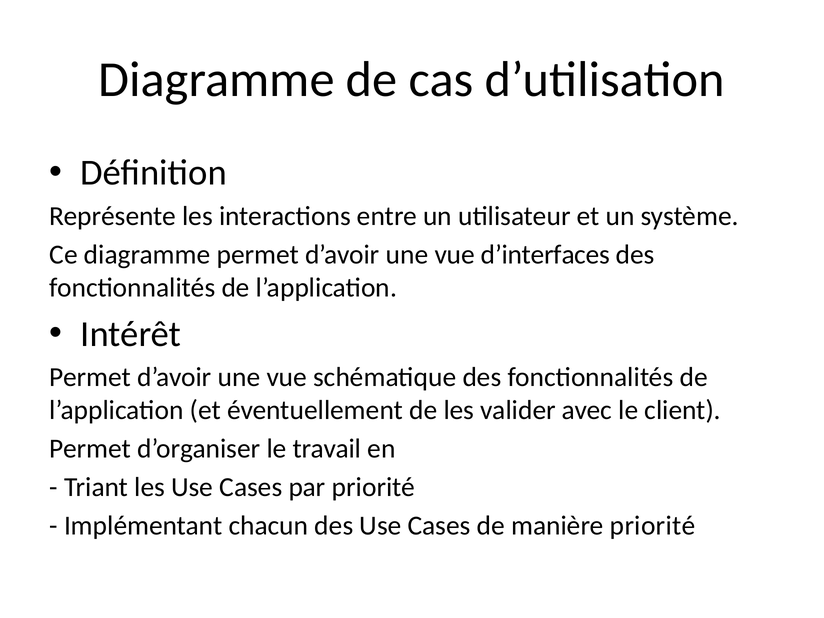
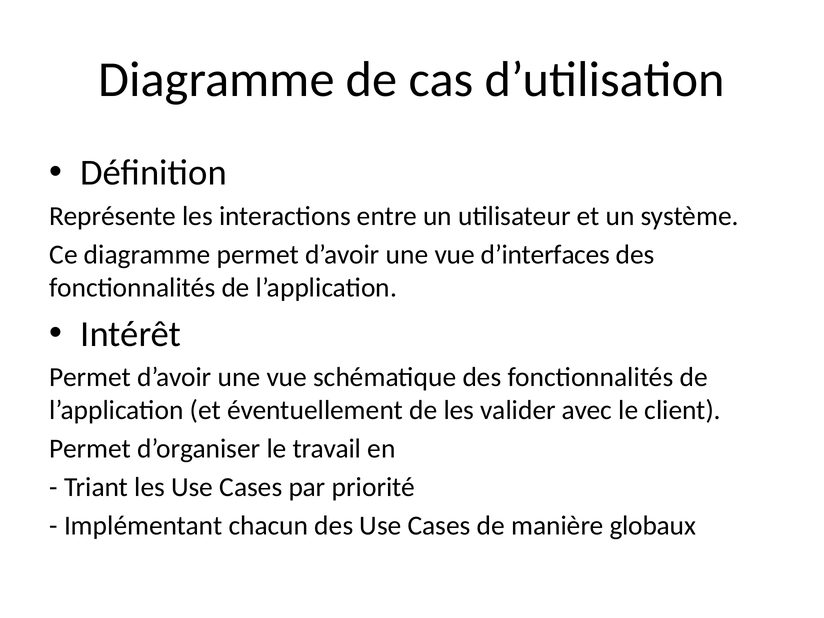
manière priorité: priorité -> globaux
